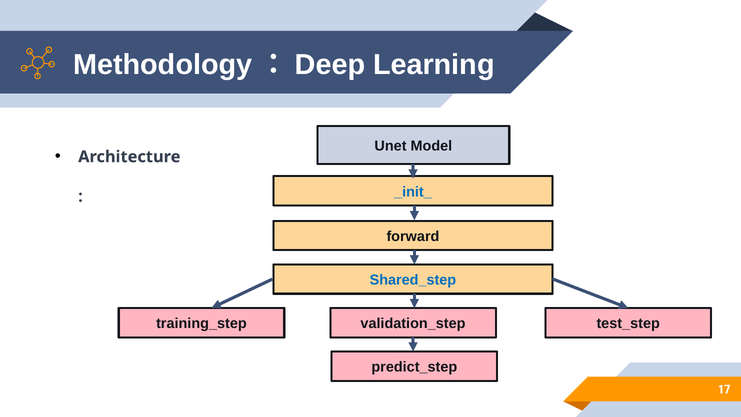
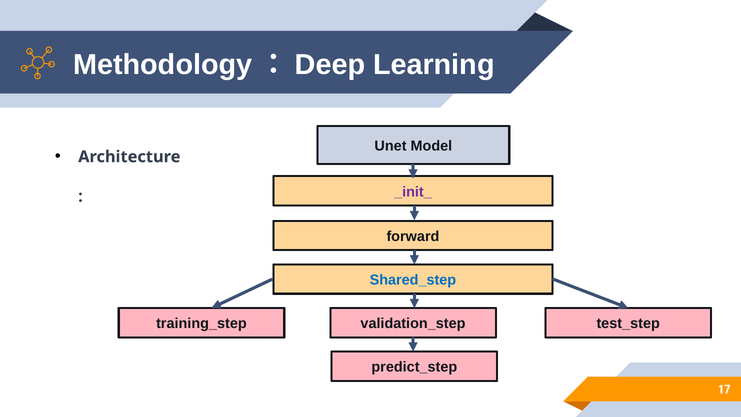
_init_ colour: blue -> purple
